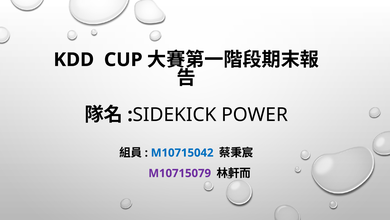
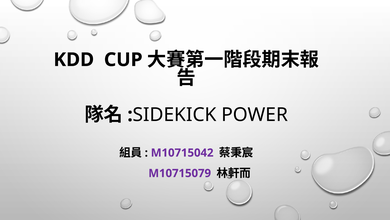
M10715042 colour: blue -> purple
